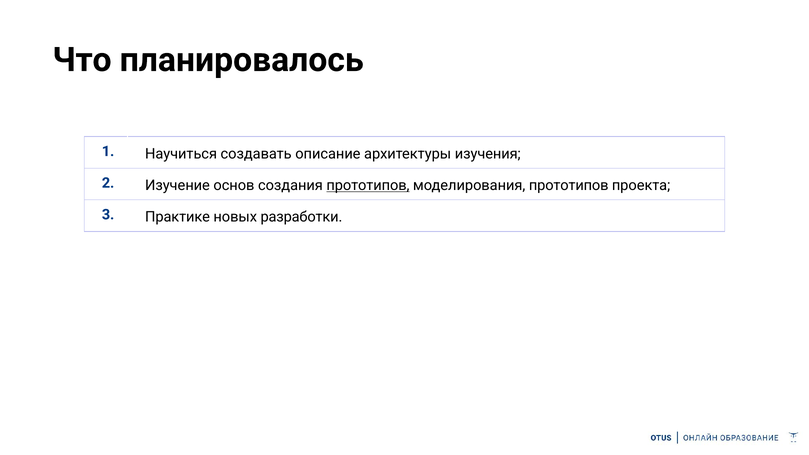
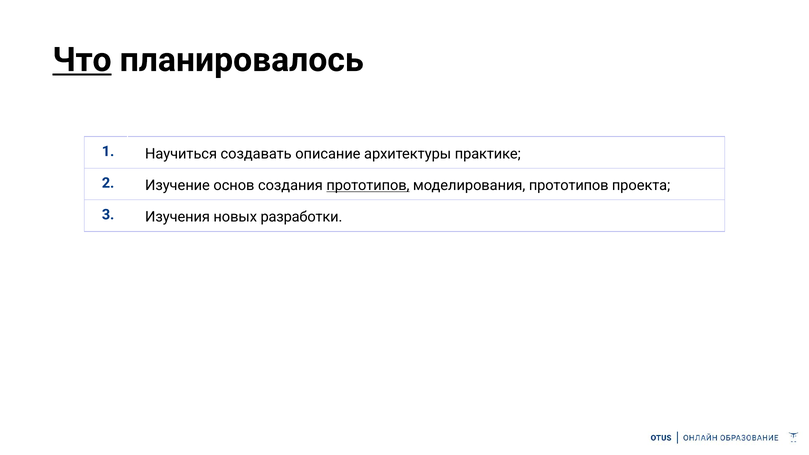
Что underline: none -> present
изучения: изучения -> практике
Практике: Практике -> Изучения
